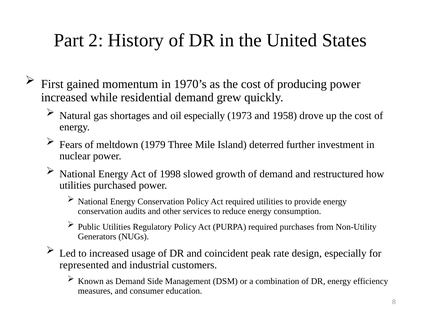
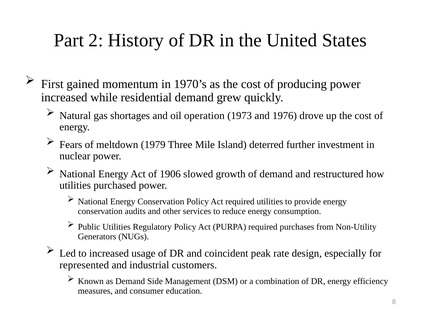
oil especially: especially -> operation
1958: 1958 -> 1976
1998: 1998 -> 1906
